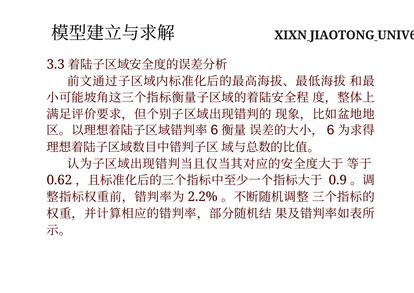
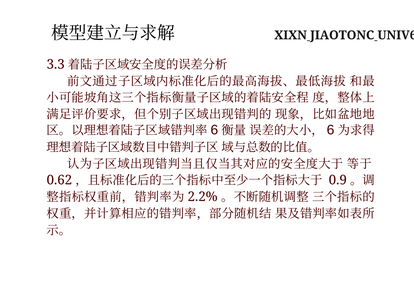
JIAOTONG: JIAOTONG -> JIAOTONC
